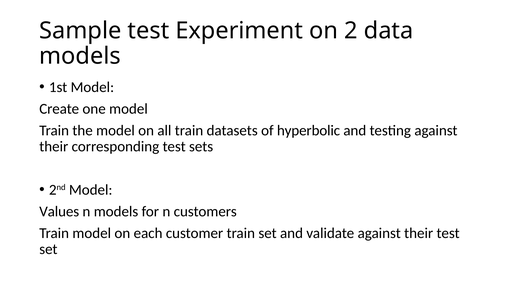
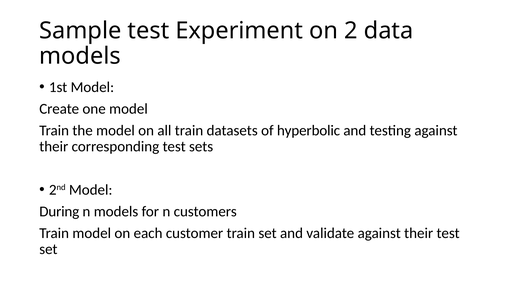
Values: Values -> During
